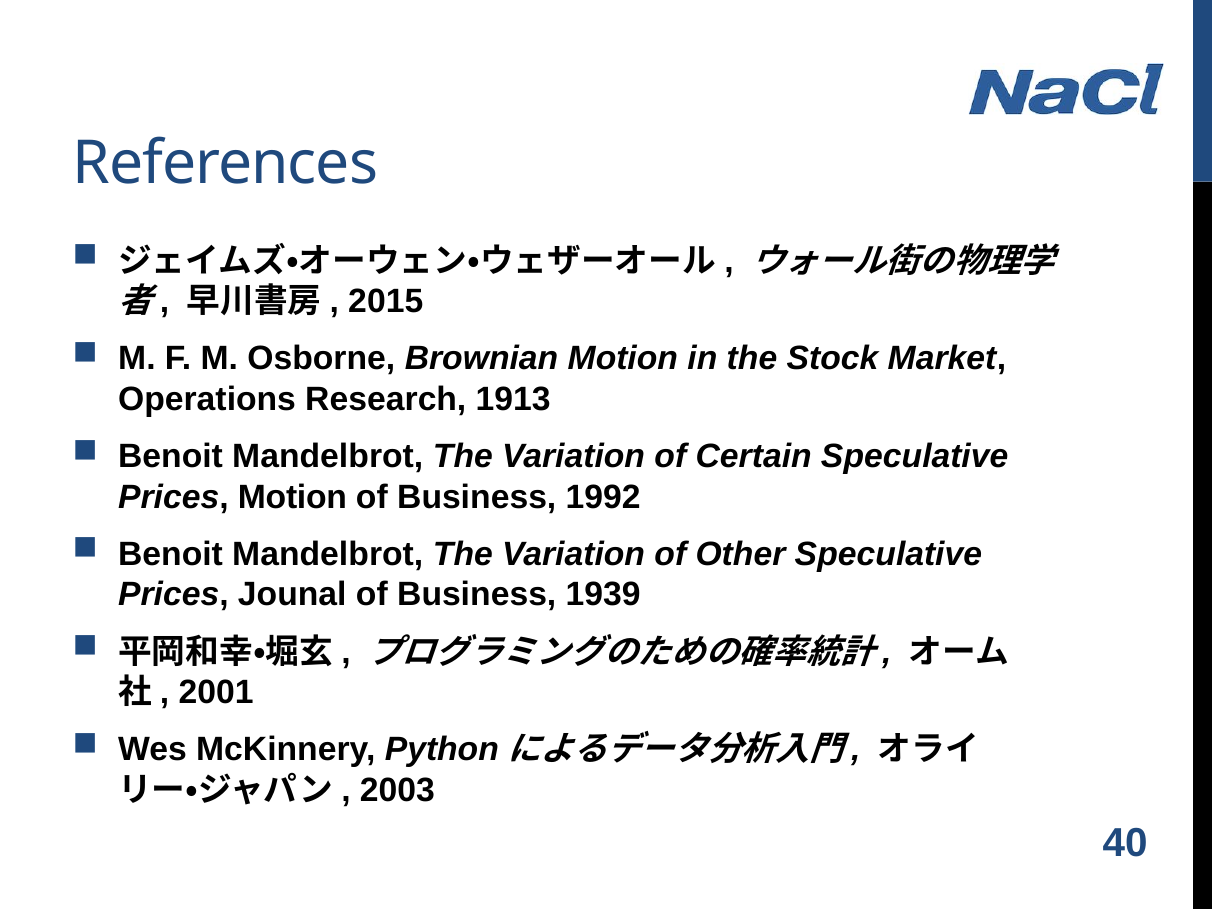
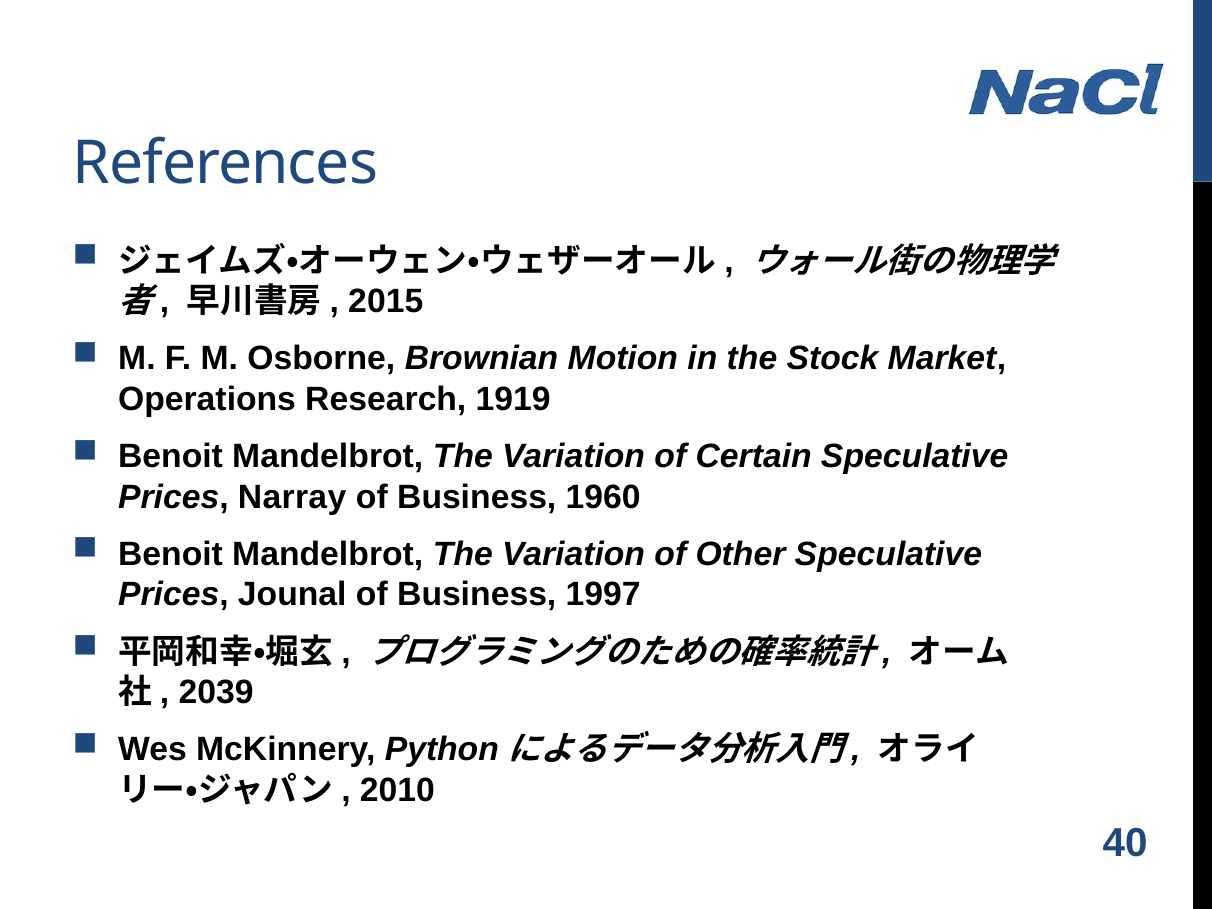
1913: 1913 -> 1919
Prices Motion: Motion -> Narray
1992: 1992 -> 1960
1939: 1939 -> 1997
2001: 2001 -> 2039
2003: 2003 -> 2010
